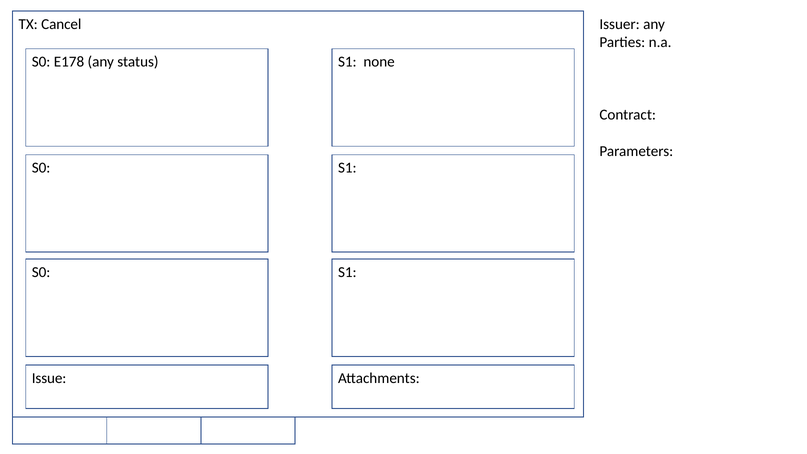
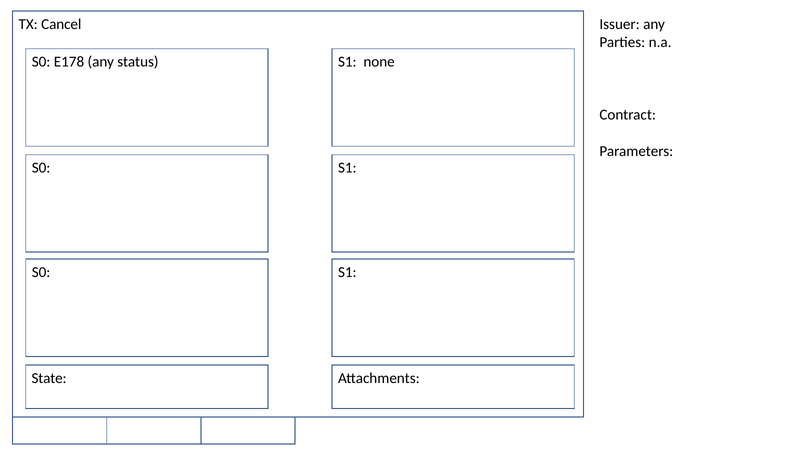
Issue: Issue -> State
